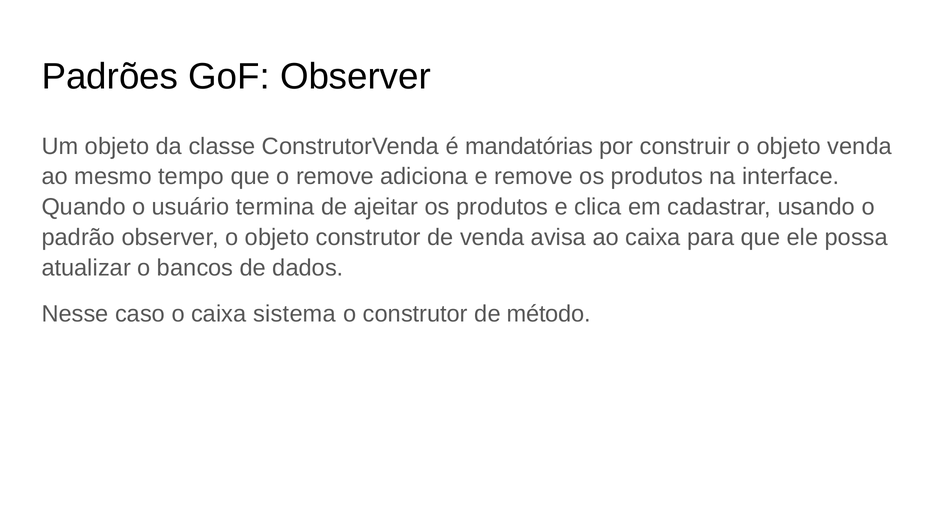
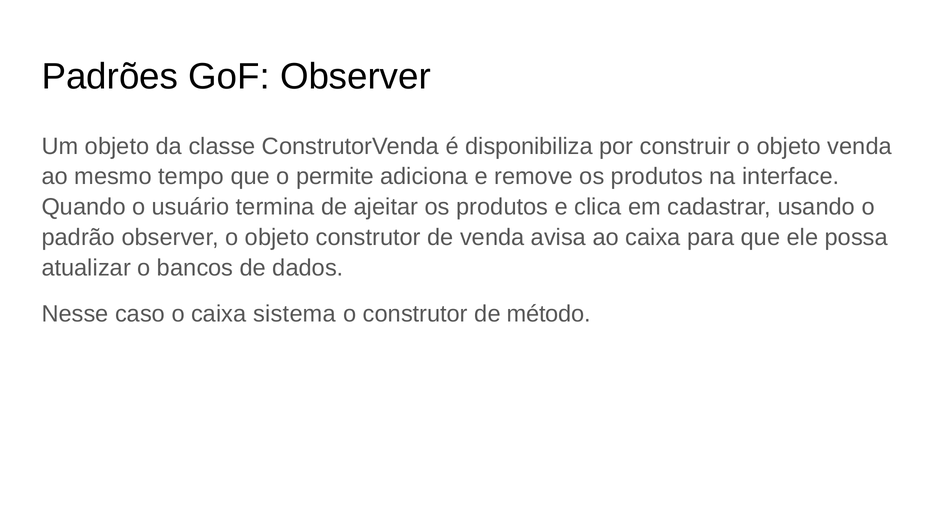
mandatórias: mandatórias -> disponibiliza
o remove: remove -> permite
